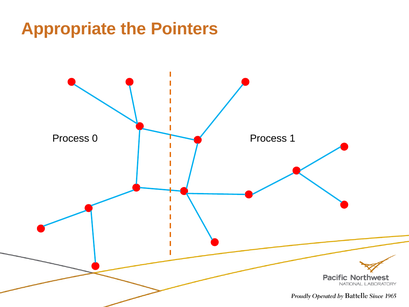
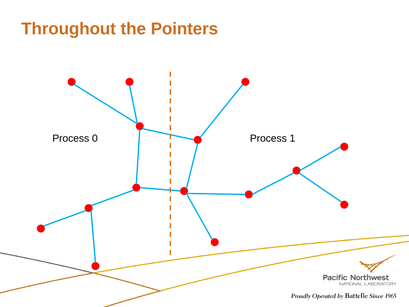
Appropriate: Appropriate -> Throughout
